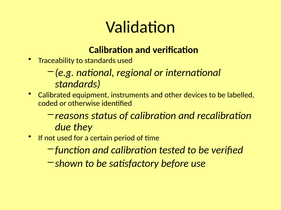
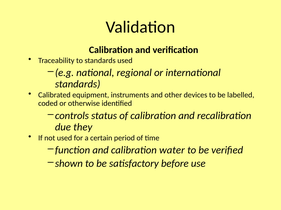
reasons: reasons -> controls
tested: tested -> water
